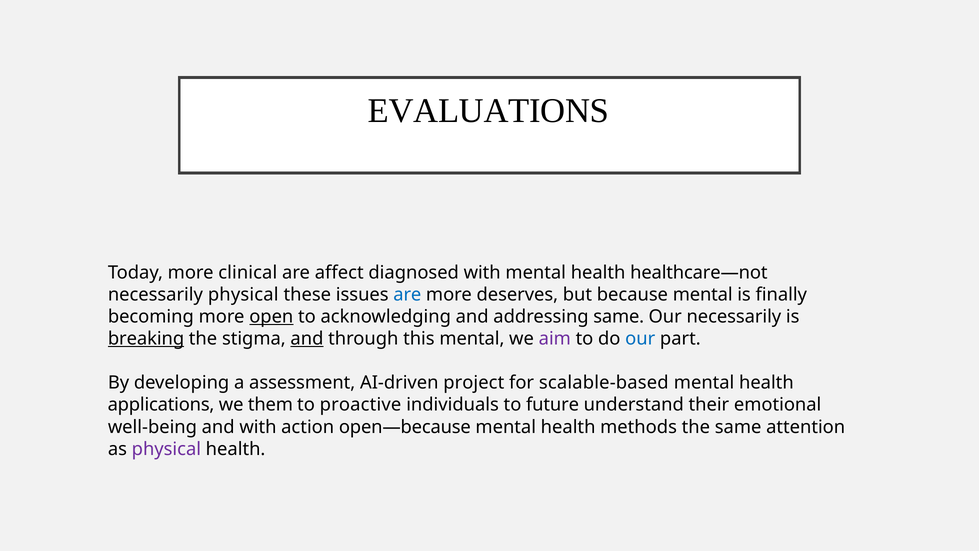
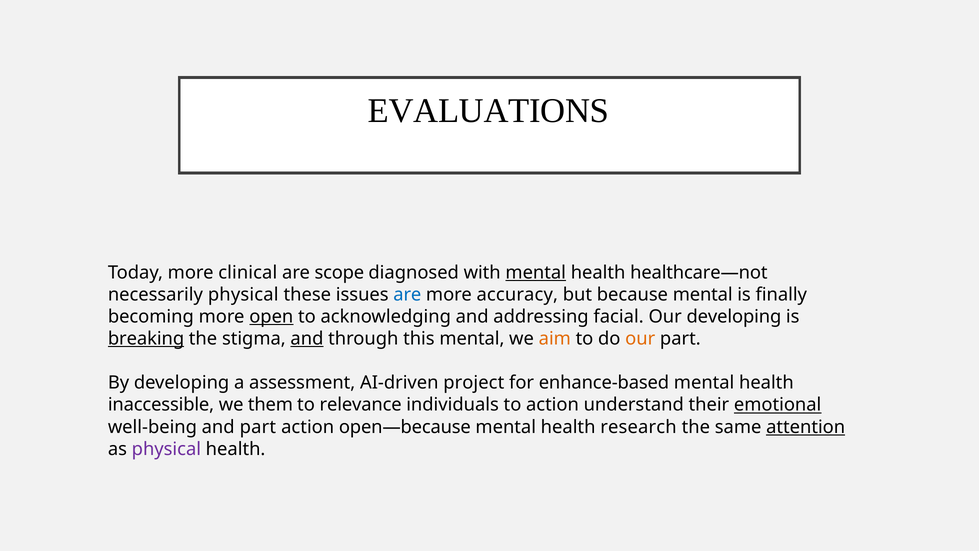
affect: affect -> scope
mental at (536, 273) underline: none -> present
deserves: deserves -> accuracy
addressing same: same -> facial
Our necessarily: necessarily -> developing
aim colour: purple -> orange
our at (640, 339) colour: blue -> orange
scalable-based: scalable-based -> enhance-based
applications: applications -> inaccessible
proactive: proactive -> relevance
to future: future -> action
emotional underline: none -> present
and with: with -> part
methods: methods -> research
attention underline: none -> present
